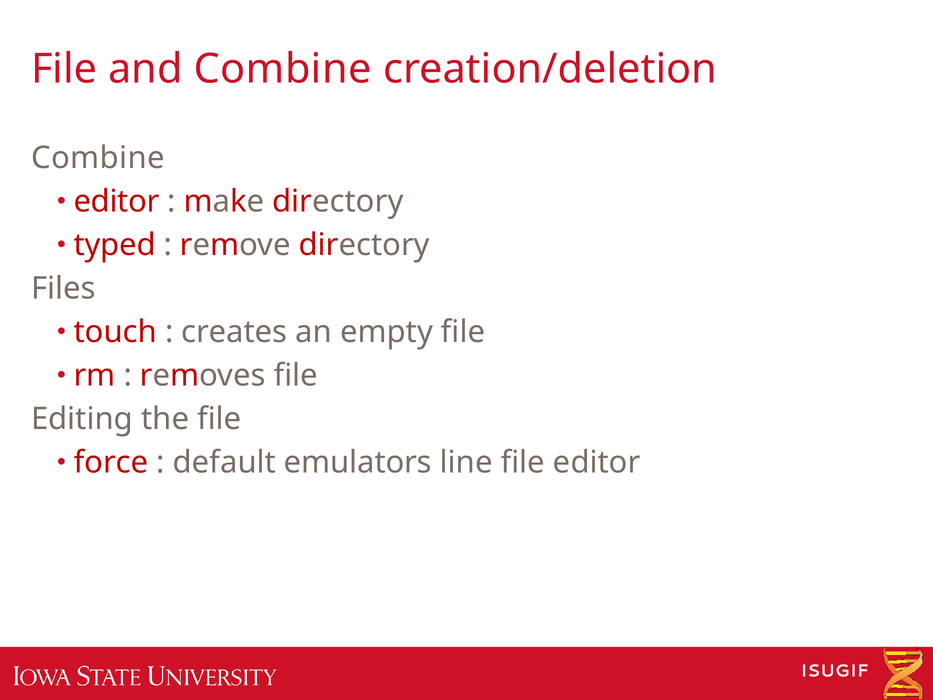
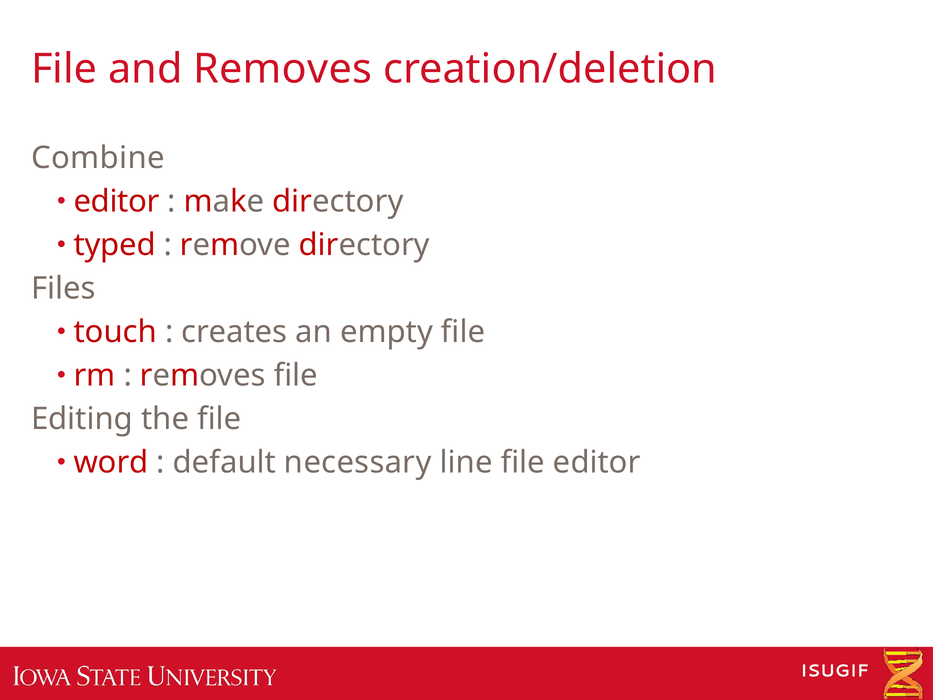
and Combine: Combine -> Removes
force: force -> word
emulators: emulators -> necessary
